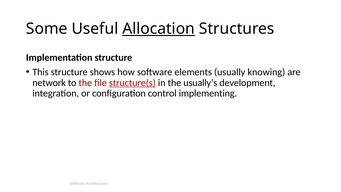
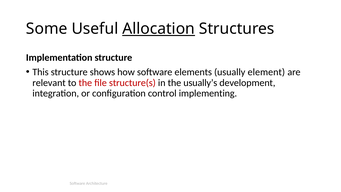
knowing: knowing -> element
network: network -> relevant
structure(s underline: present -> none
